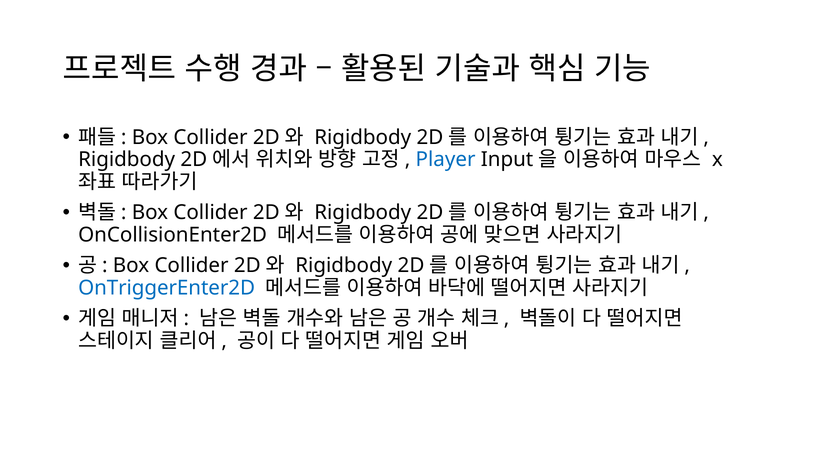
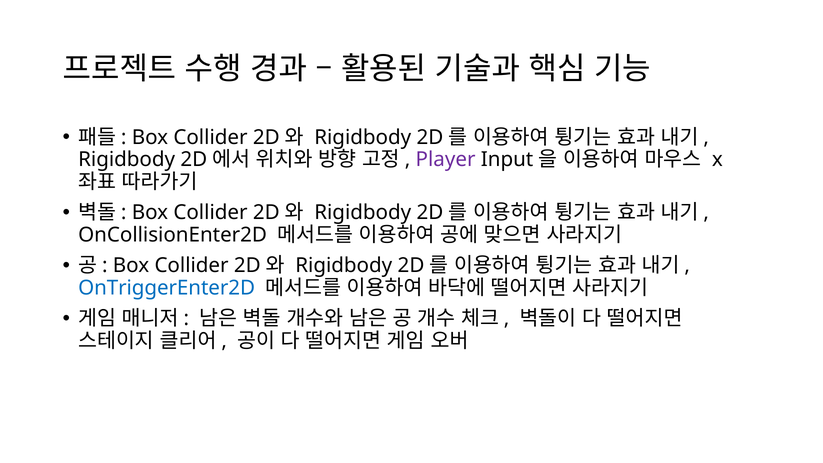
Player colour: blue -> purple
